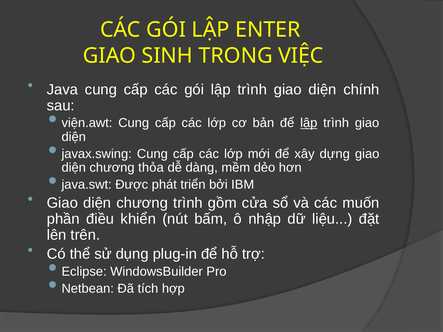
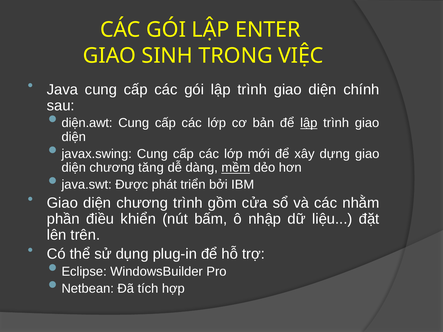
viện.awt: viện.awt -> diện.awt
thỏa: thỏa -> tăng
mềm underline: none -> present
muốn: muốn -> nhằm
